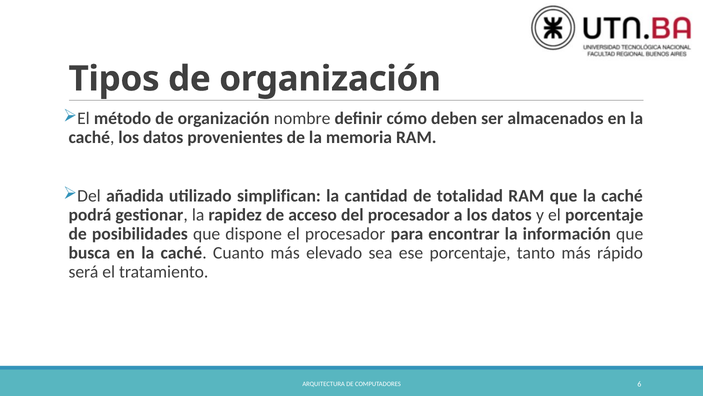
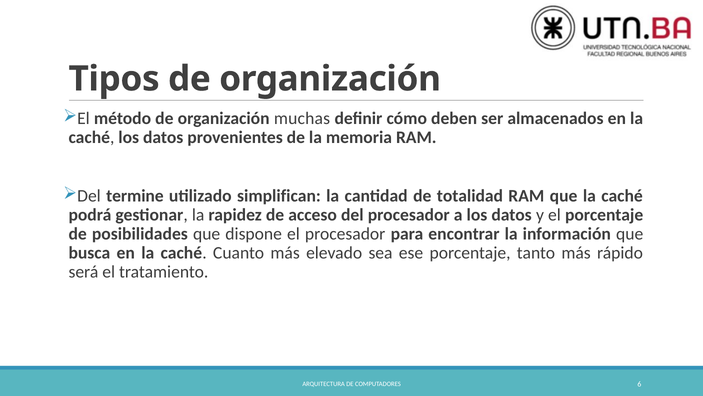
nombre: nombre -> muchas
añadida: añadida -> termine
